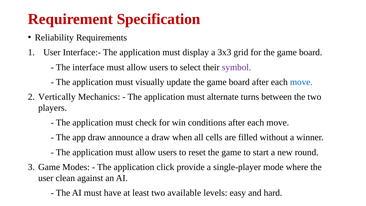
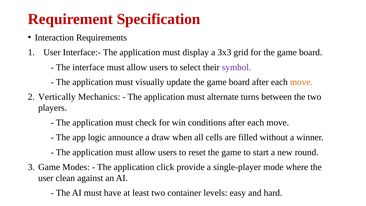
Reliability: Reliability -> Interaction
move at (301, 82) colour: blue -> orange
app draw: draw -> logic
available: available -> container
